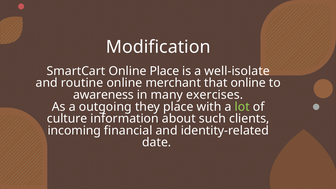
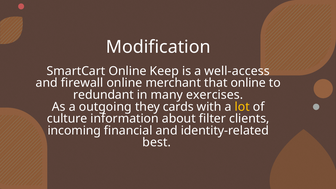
Online Place: Place -> Keep
well-isolate: well-isolate -> well-access
routine: routine -> firewall
awareness: awareness -> redundant
they place: place -> cards
lot colour: light green -> yellow
such: such -> filter
date: date -> best
